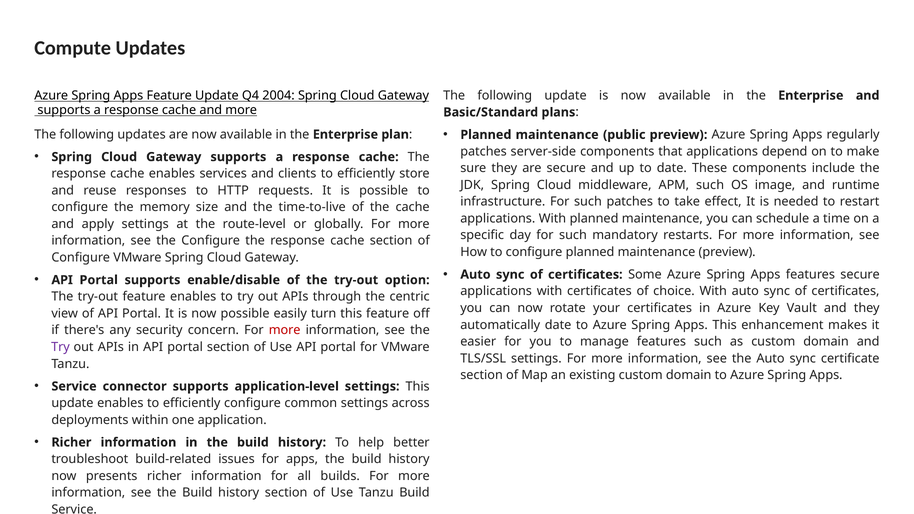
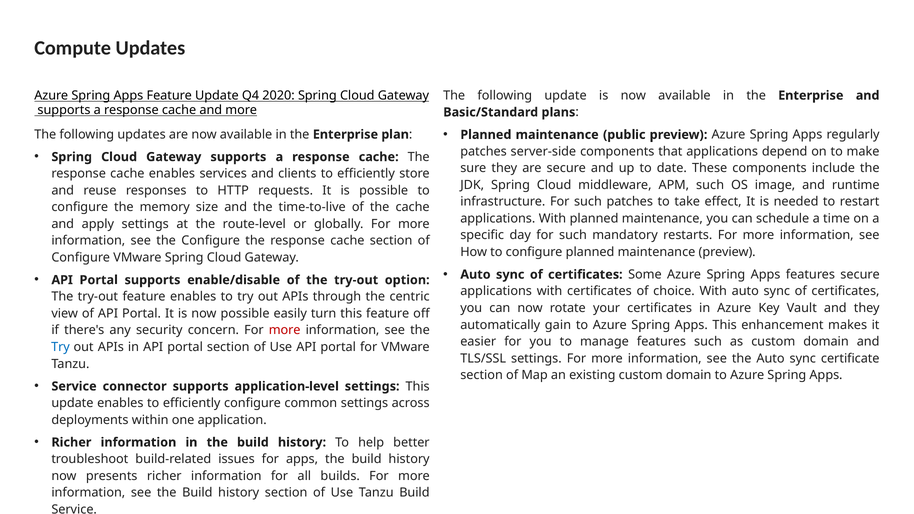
2004: 2004 -> 2020
automatically date: date -> gain
Try at (61, 347) colour: purple -> blue
